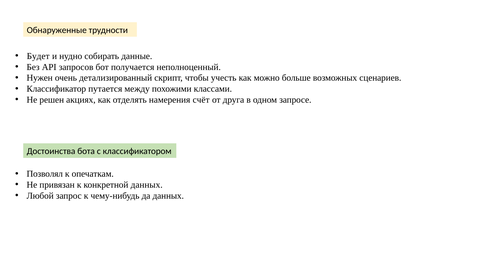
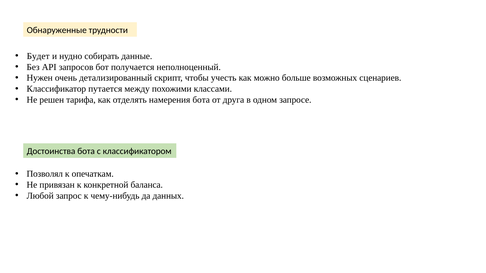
акциях: акциях -> тарифа
намерения счёт: счёт -> бота
конкретной данных: данных -> баланса
